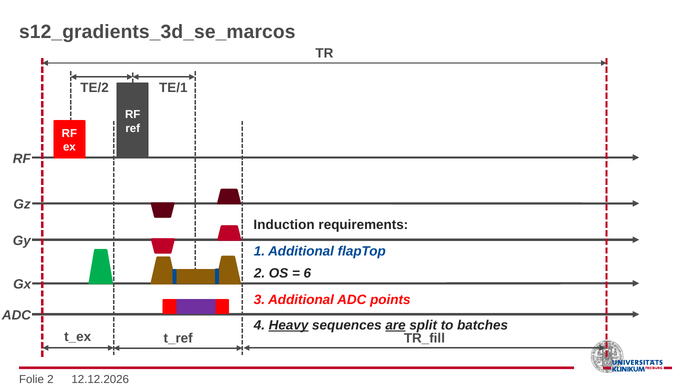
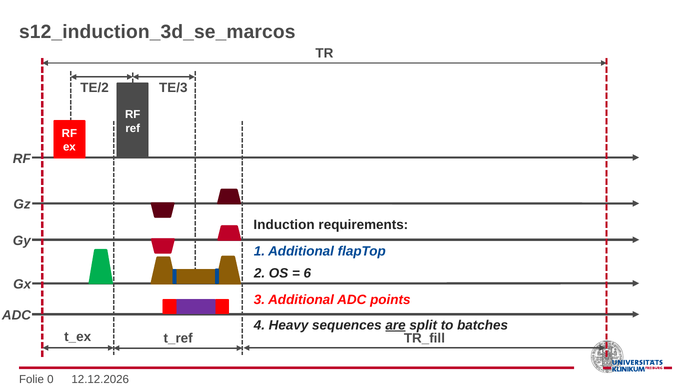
s12_gradients_3d_se_marcos: s12_gradients_3d_se_marcos -> s12_induction_3d_se_marcos
TE/1: TE/1 -> TE/3
Heavy underline: present -> none
Folie 2: 2 -> 0
